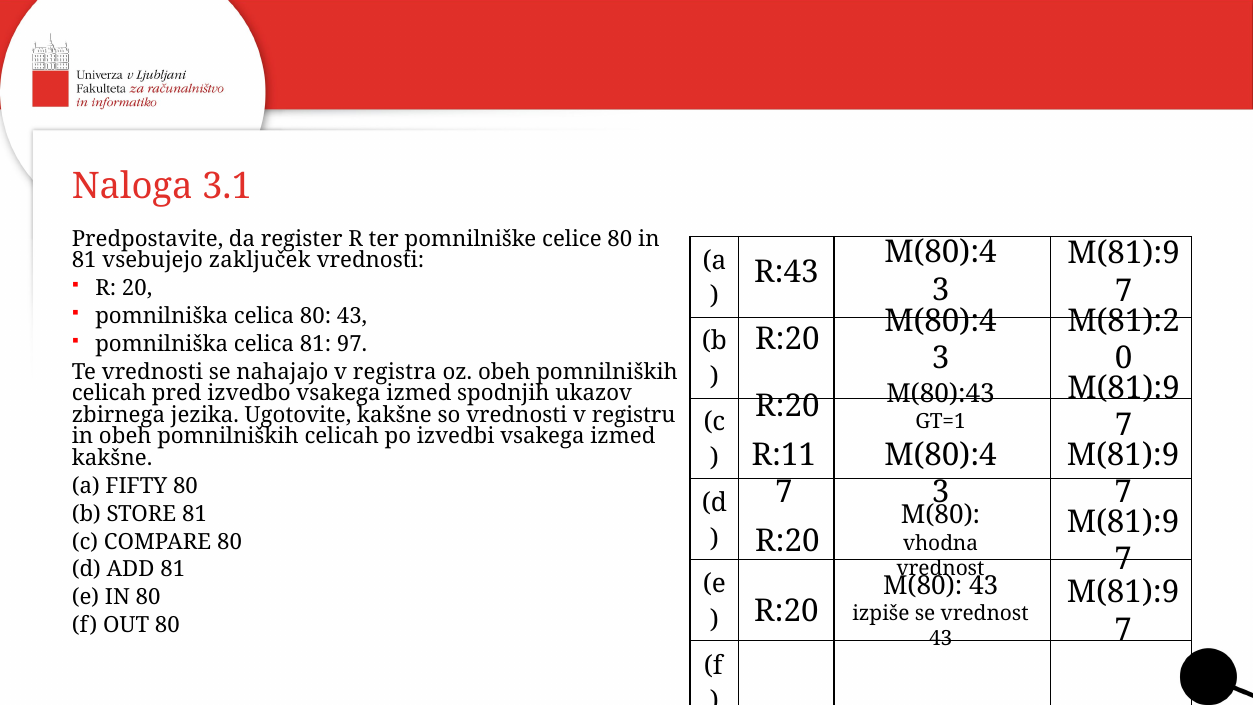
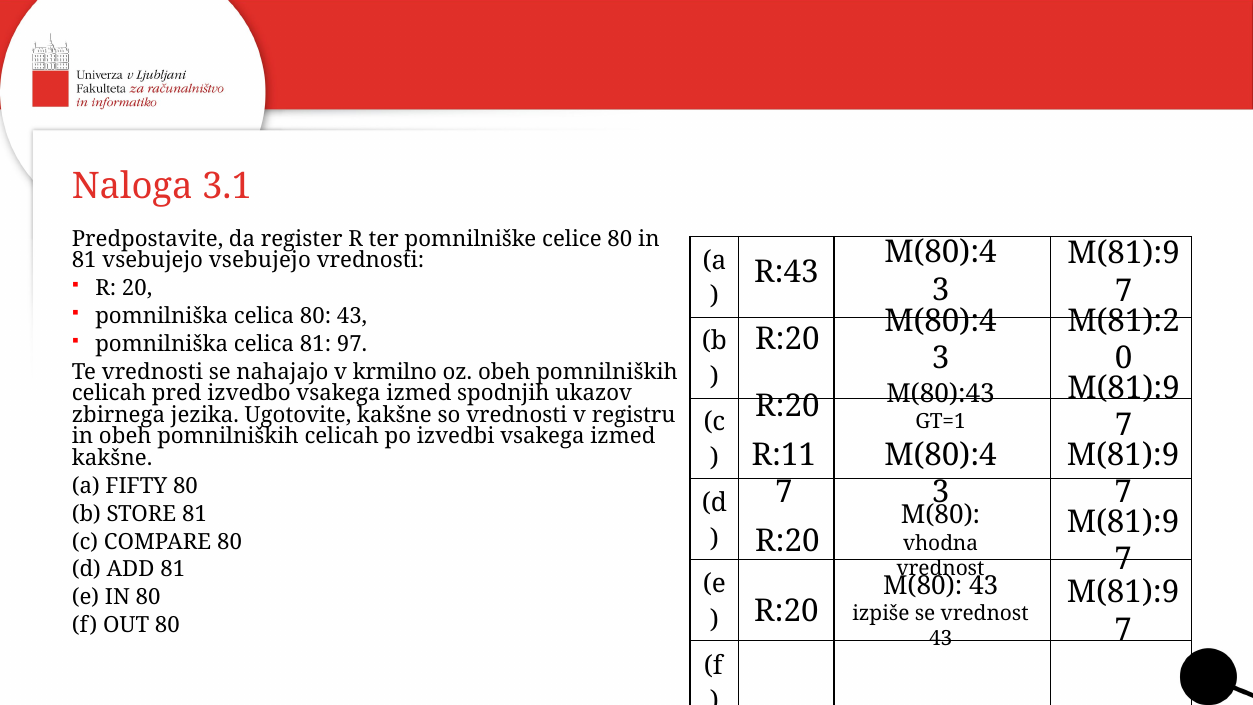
vsebujejo zaključek: zaključek -> vsebujejo
registra: registra -> krmilno
